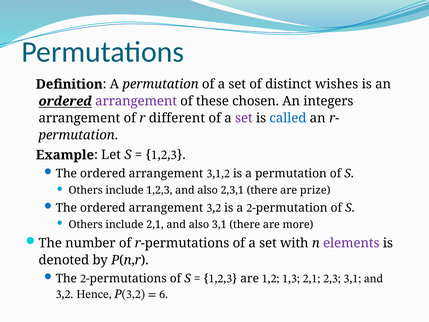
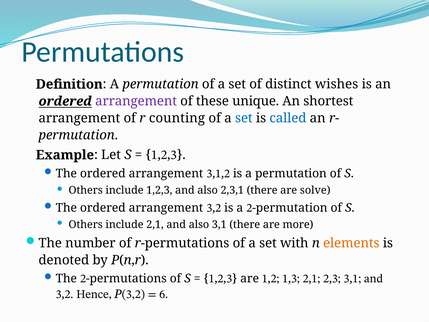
chosen: chosen -> unique
integers: integers -> shortest
different: different -> counting
set at (244, 118) colour: purple -> blue
prize: prize -> solve
elements colour: purple -> orange
